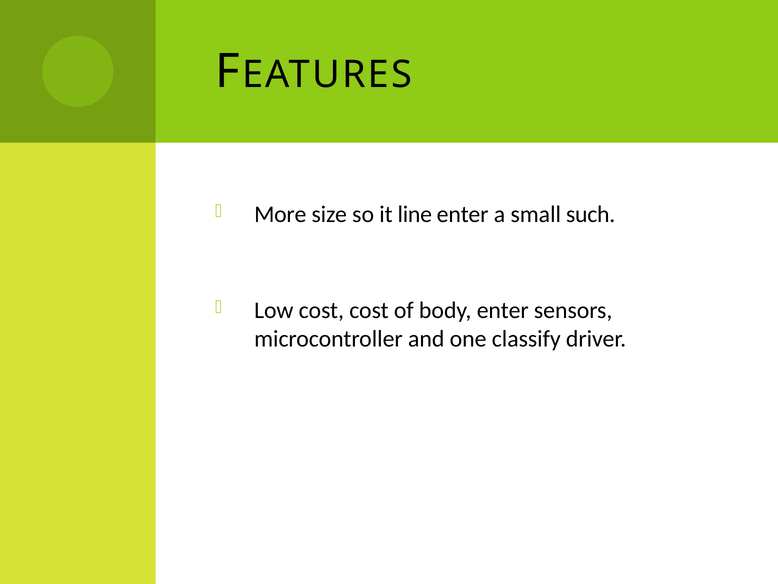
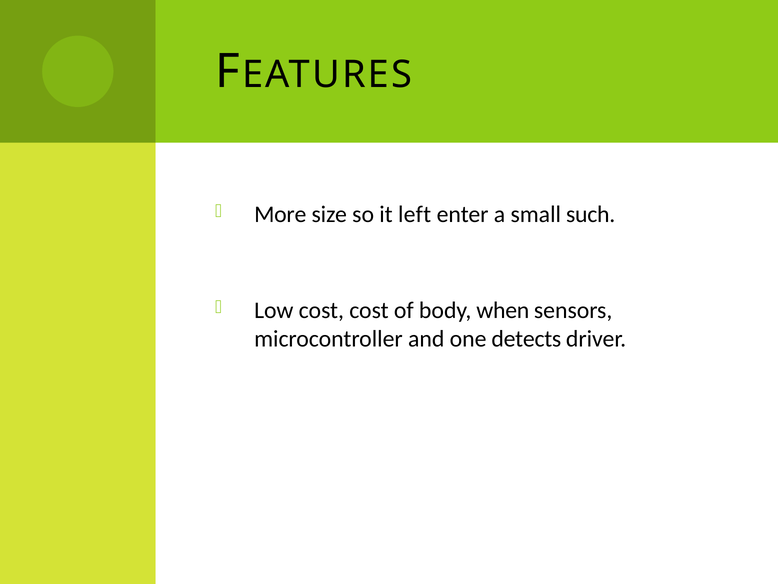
line: line -> left
body enter: enter -> when
classify: classify -> detects
